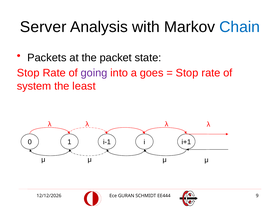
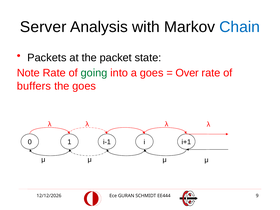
Stop at (28, 73): Stop -> Note
going colour: purple -> green
Stop at (187, 73): Stop -> Over
system: system -> buffers
the least: least -> goes
